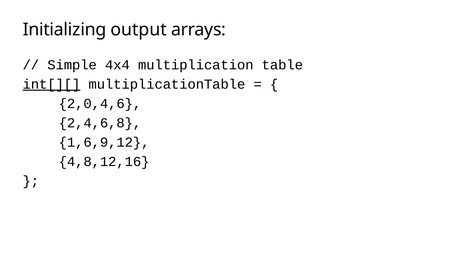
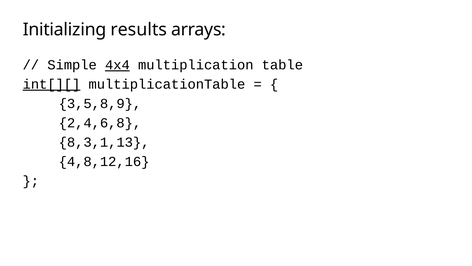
output: output -> results
4x4 underline: none -> present
2,0,4,6: 2,0,4,6 -> 3,5,8,9
1,6,9,12: 1,6,9,12 -> 8,3,1,13
